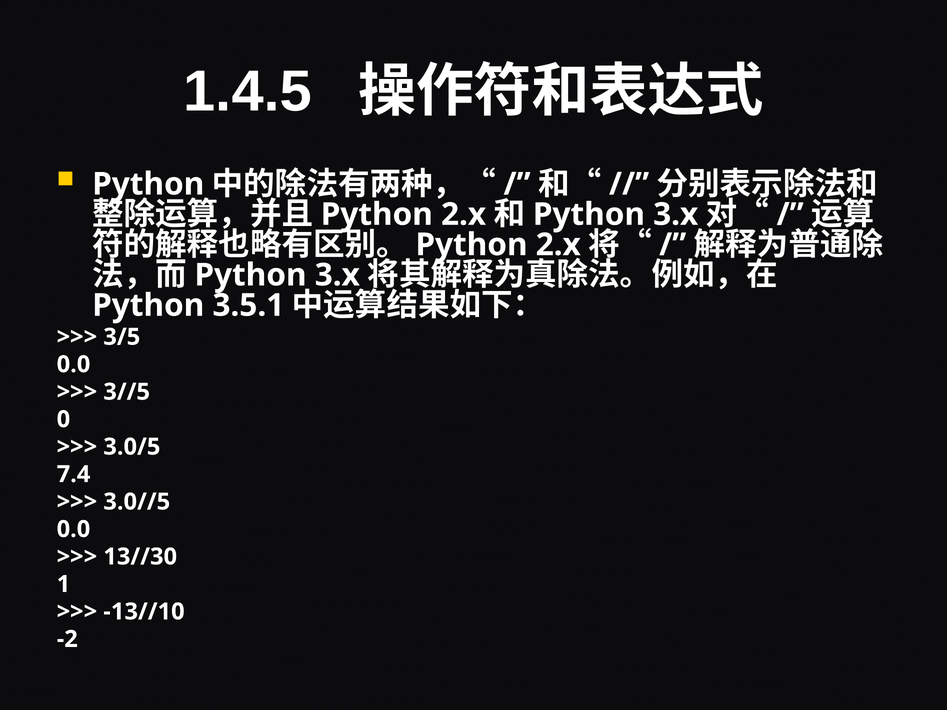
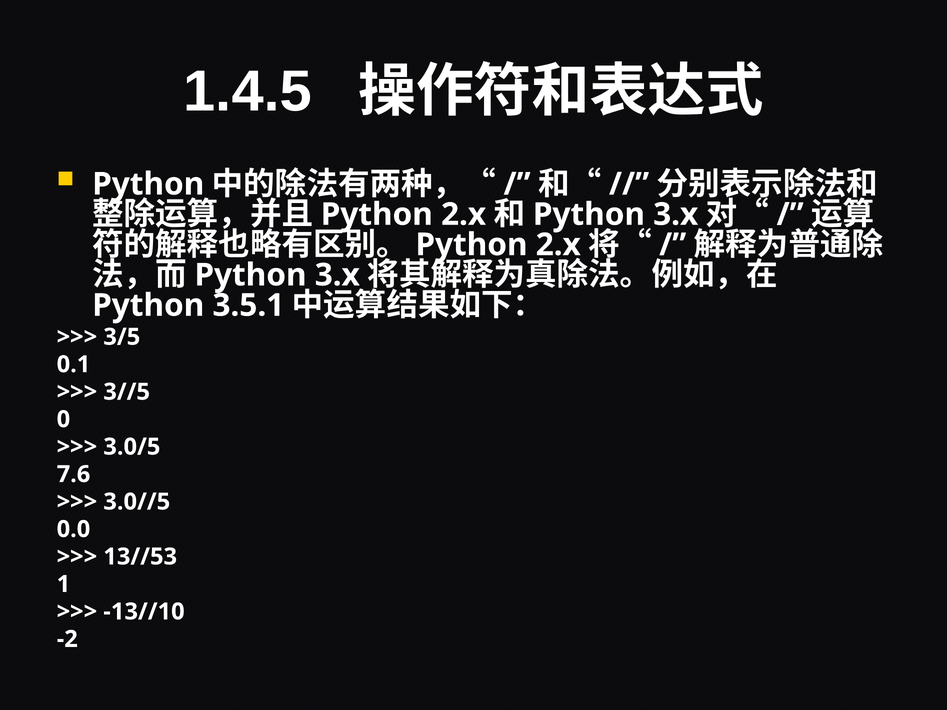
0.0 at (73, 365): 0.0 -> 0.1
7.4: 7.4 -> 7.6
13//30: 13//30 -> 13//53
